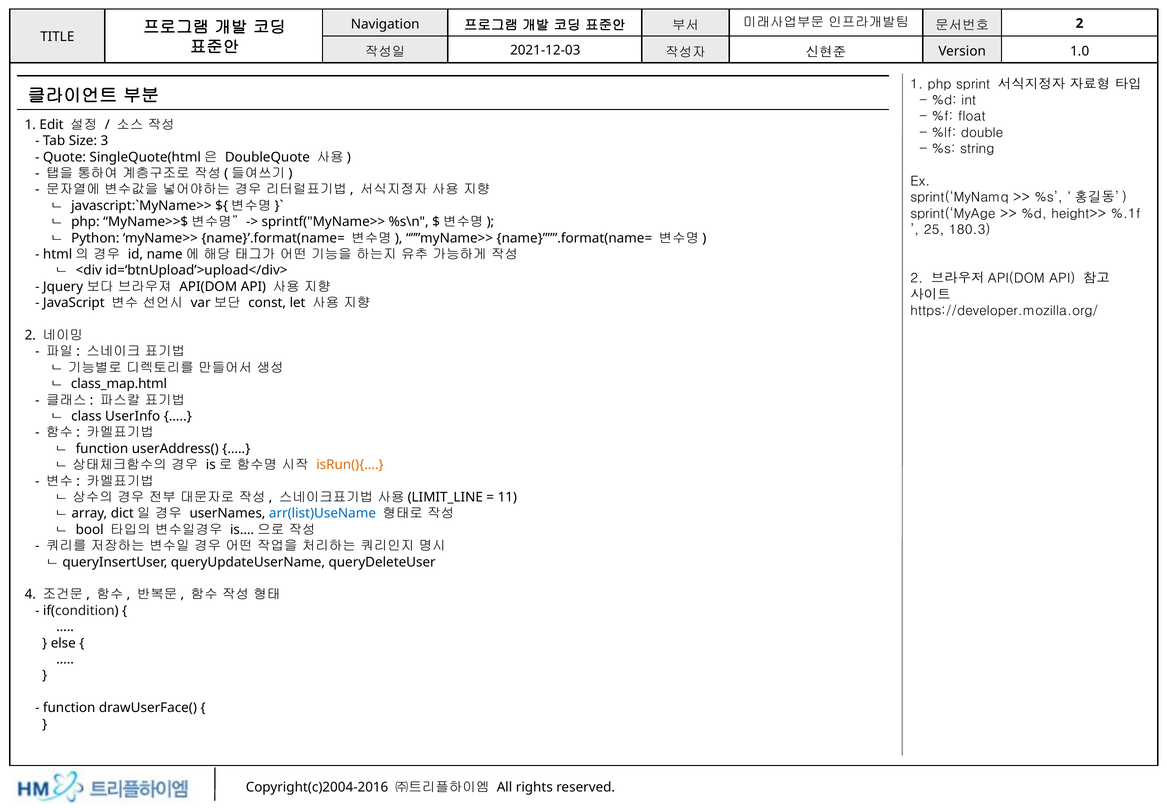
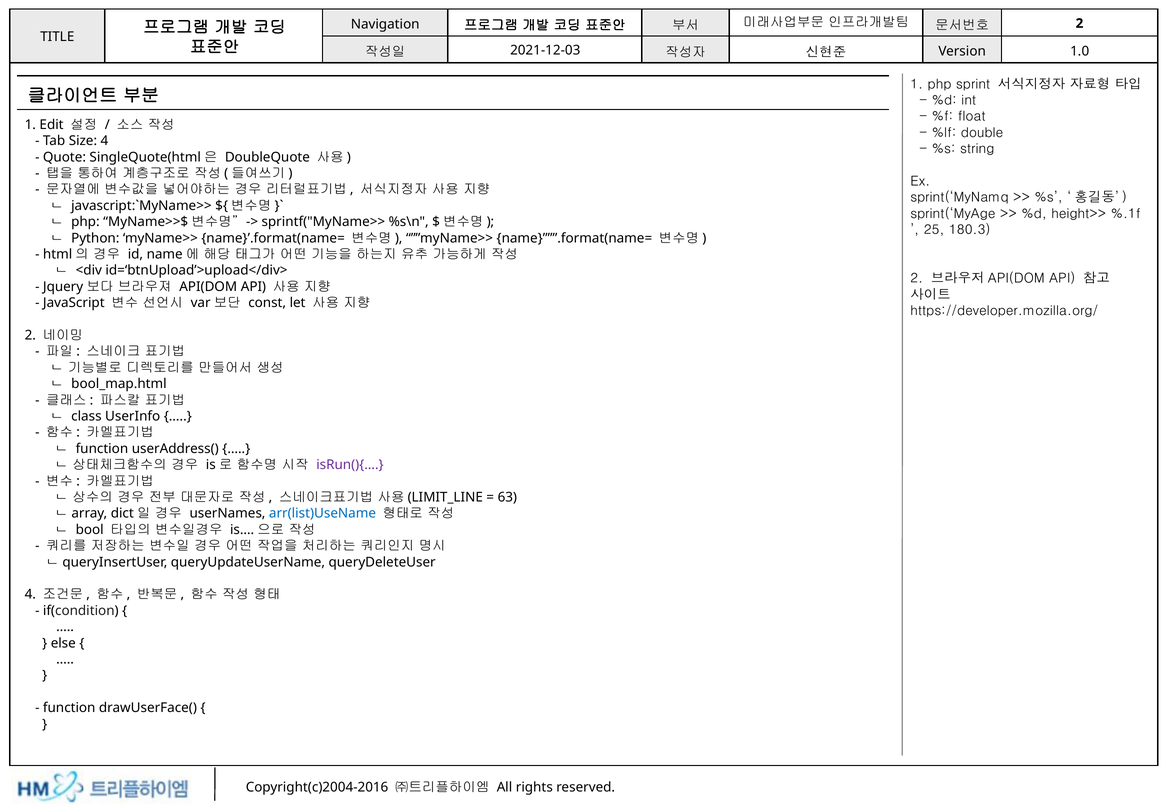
Size 3: 3 -> 4
class_map.html: class_map.html -> bool_map.html
isRun(){… colour: orange -> purple
11: 11 -> 63
